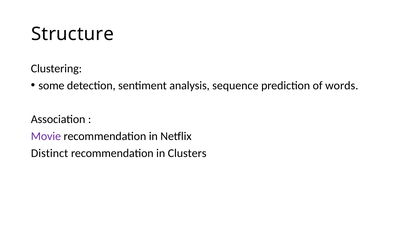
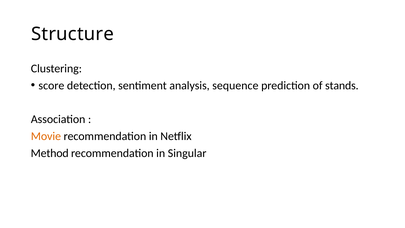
some: some -> score
words: words -> stands
Movie colour: purple -> orange
Distinct: Distinct -> Method
Clusters: Clusters -> Singular
